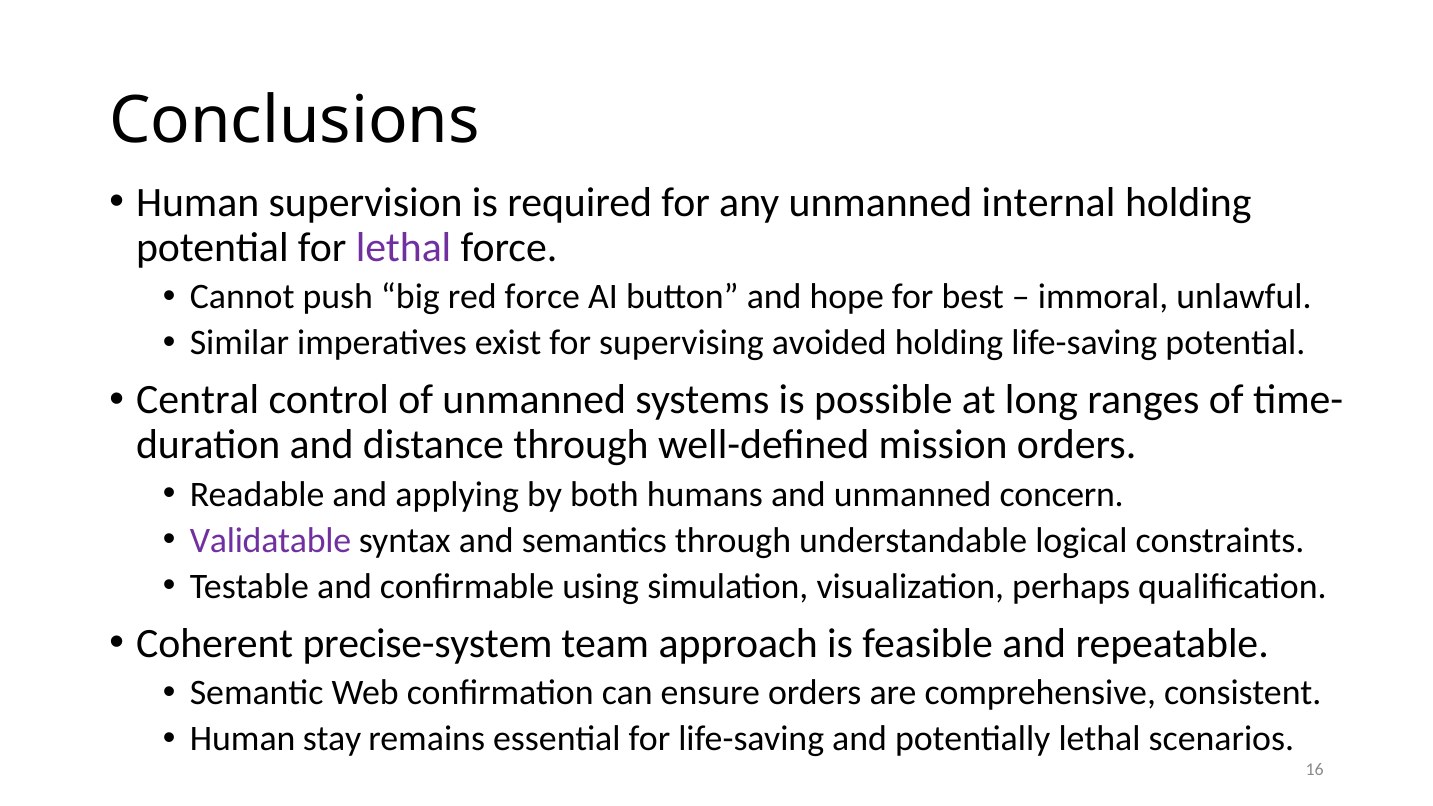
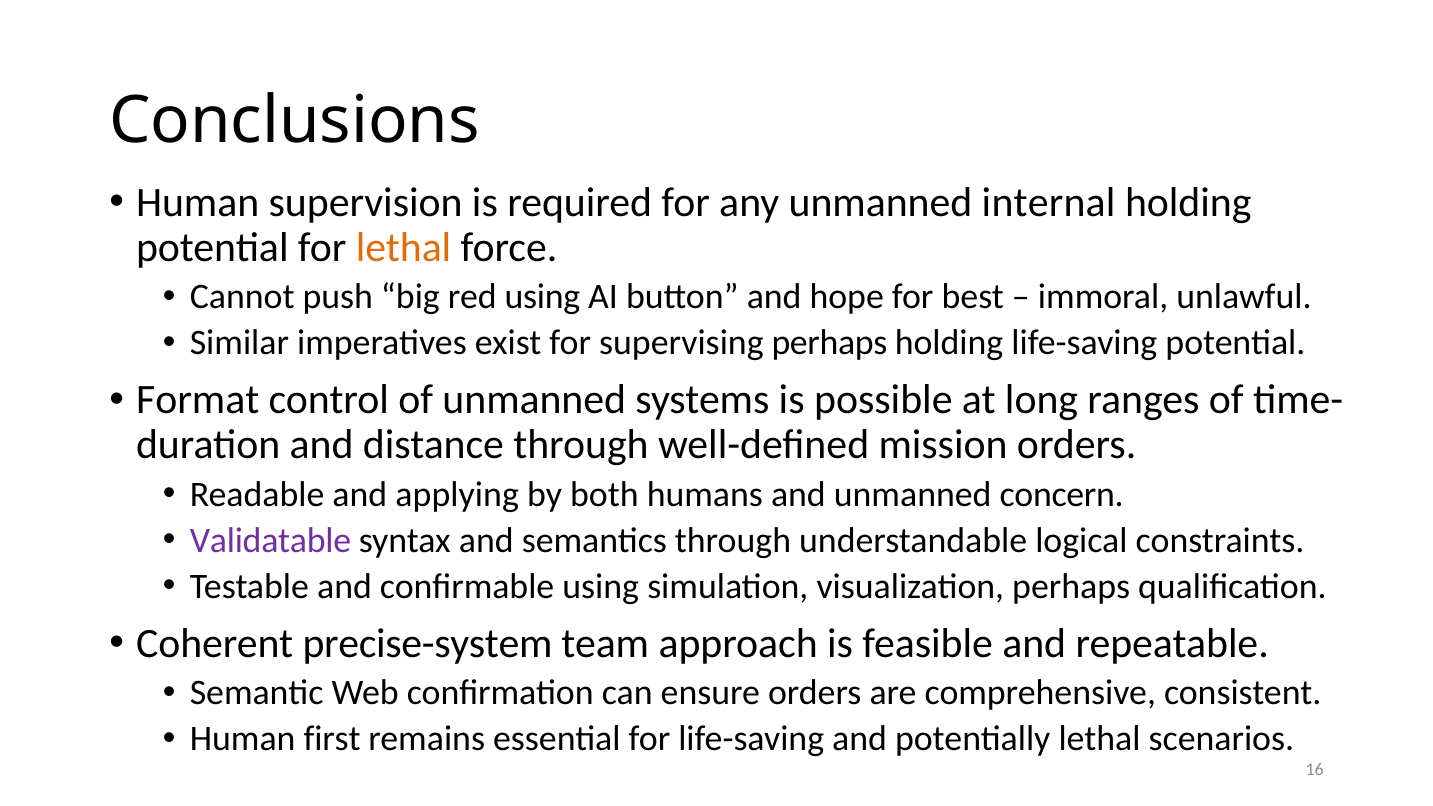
lethal at (404, 248) colour: purple -> orange
red force: force -> using
supervising avoided: avoided -> perhaps
Central: Central -> Format
stay: stay -> first
